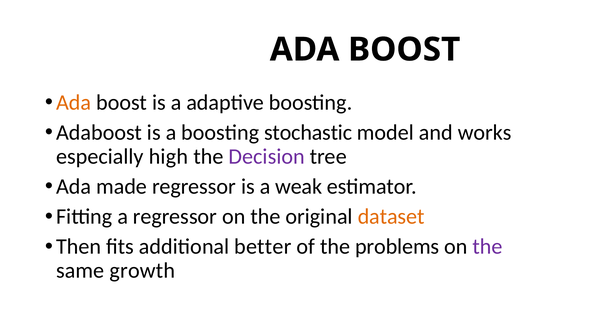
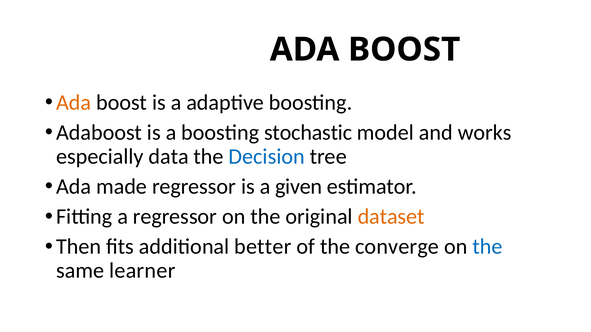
high: high -> data
Decision colour: purple -> blue
weak: weak -> given
problems: problems -> converge
the at (487, 247) colour: purple -> blue
growth: growth -> learner
